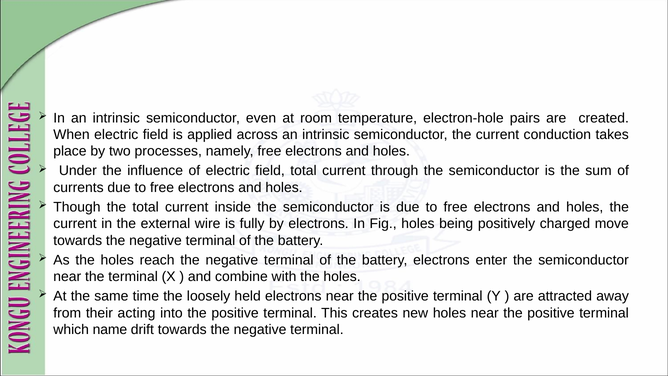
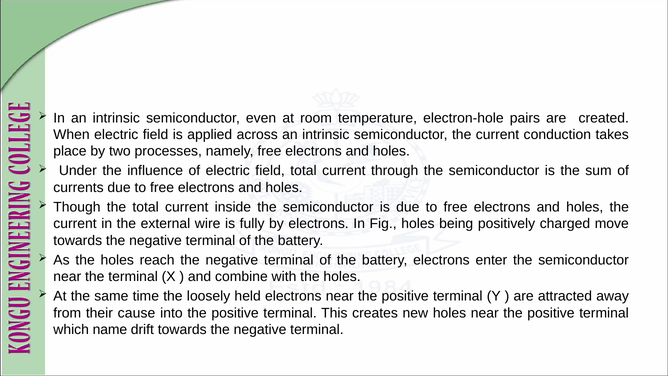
acting: acting -> cause
